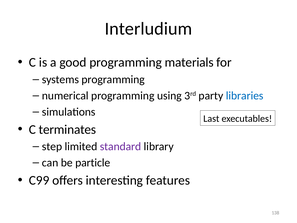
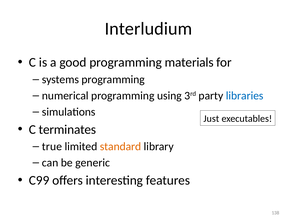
Last: Last -> Just
step: step -> true
standard colour: purple -> orange
particle: particle -> generic
